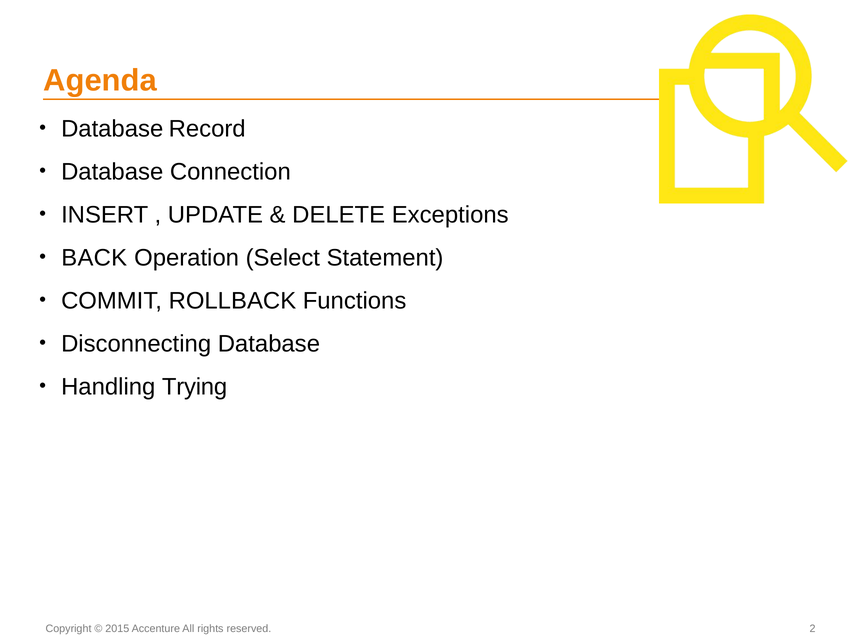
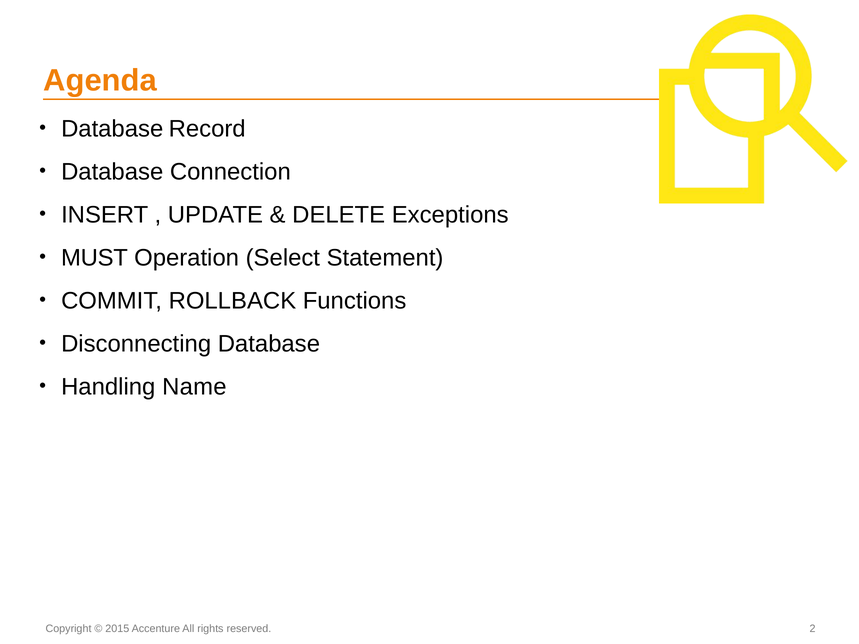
BACK: BACK -> MUST
Trying: Trying -> Name
